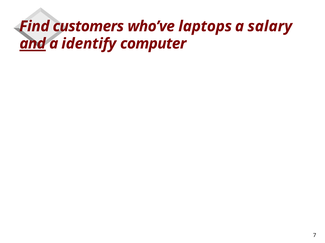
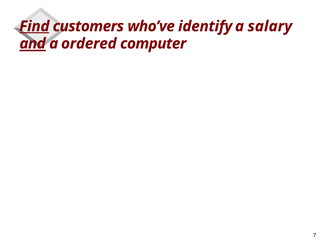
Find underline: none -> present
laptops: laptops -> identify
identify: identify -> ordered
